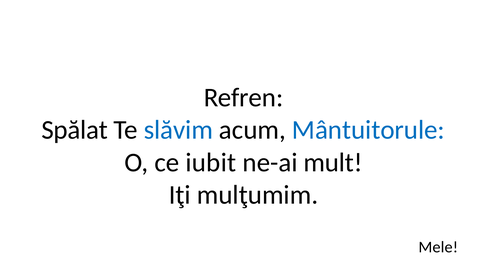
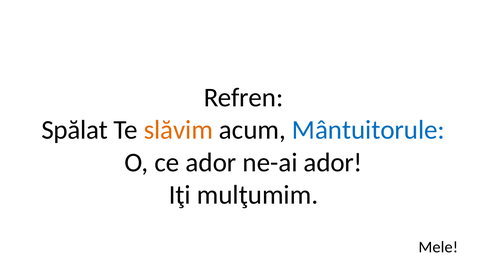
slăvim colour: blue -> orange
ce iubit: iubit -> ador
ne-ai mult: mult -> ador
